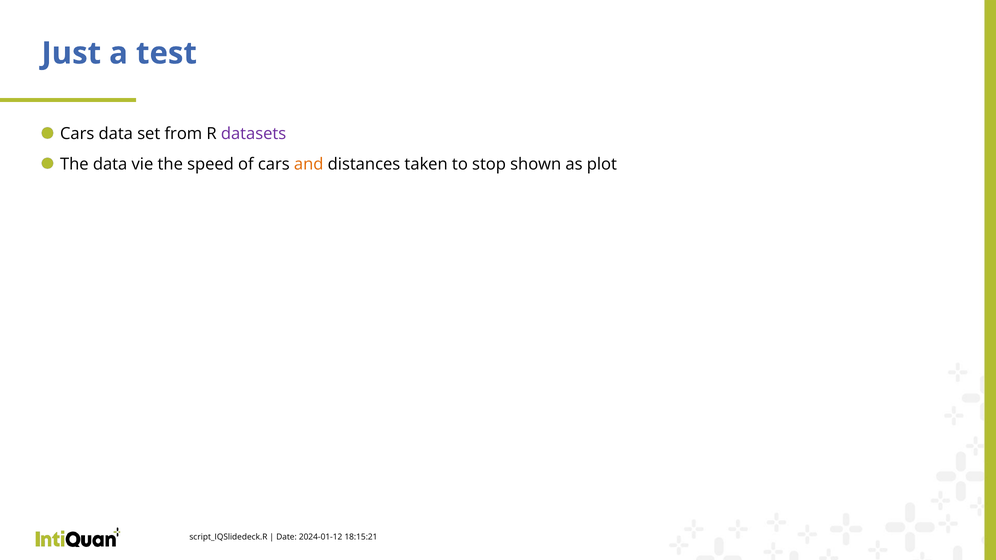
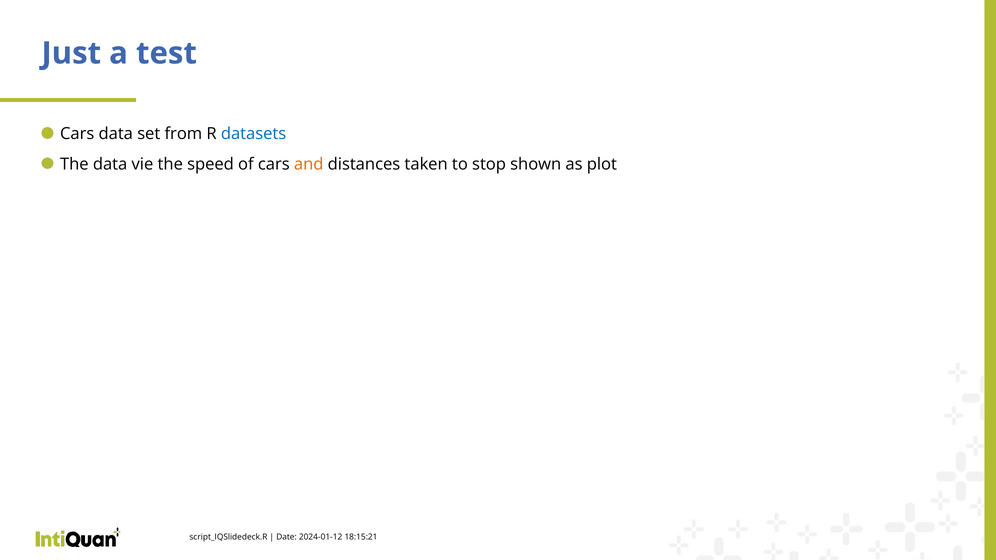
datasets colour: purple -> blue
